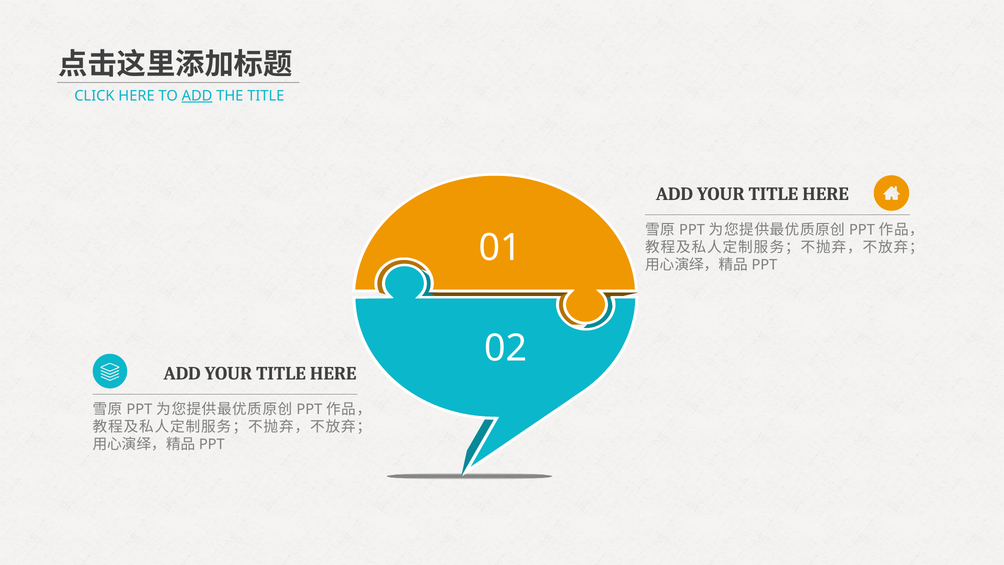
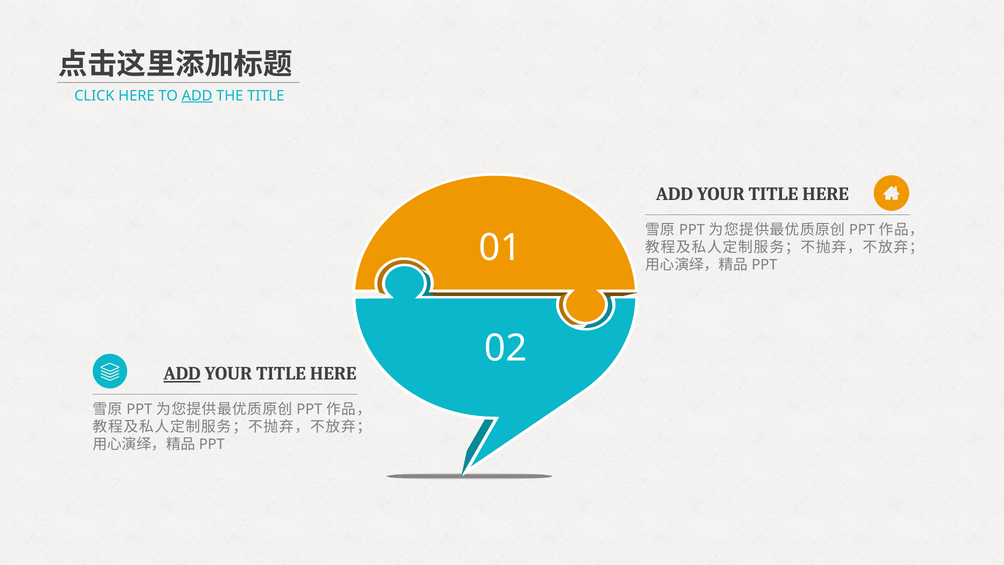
ADD at (182, 374) underline: none -> present
